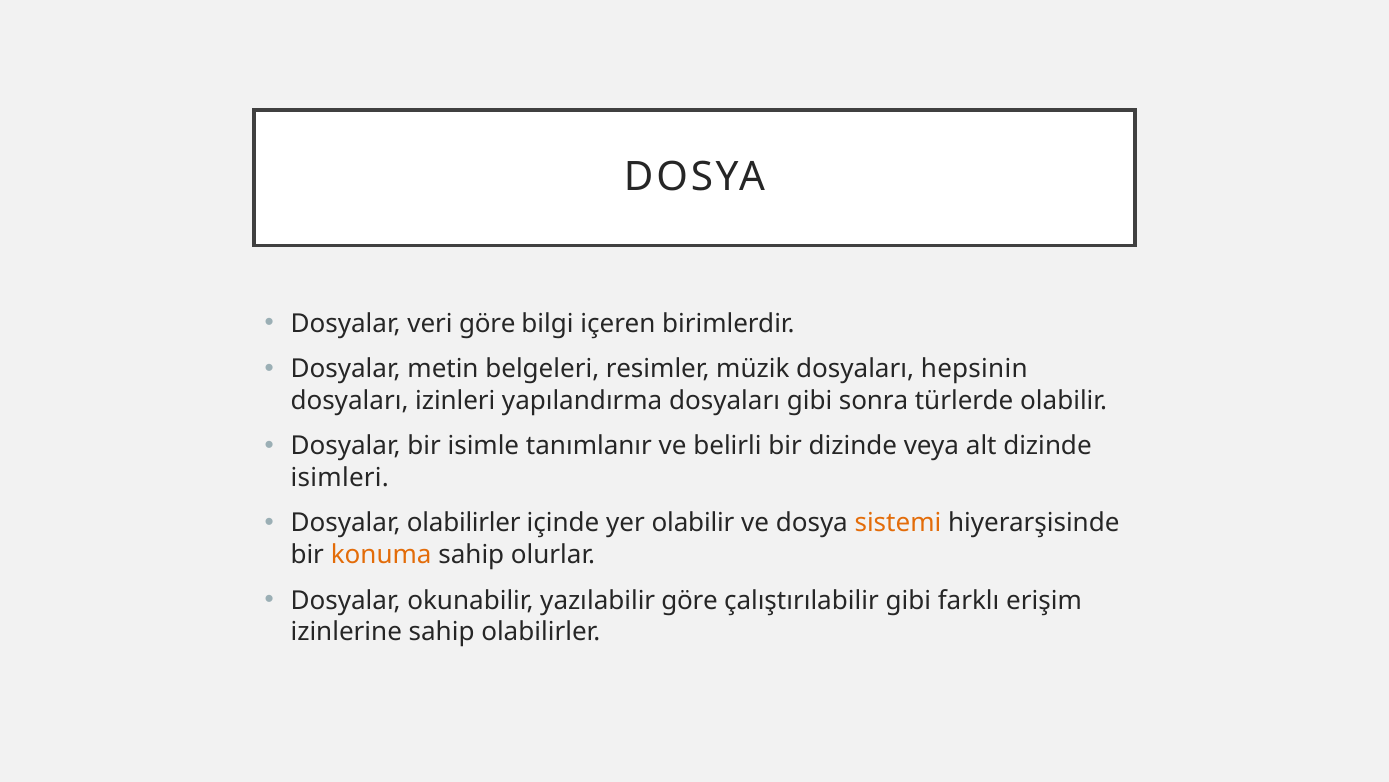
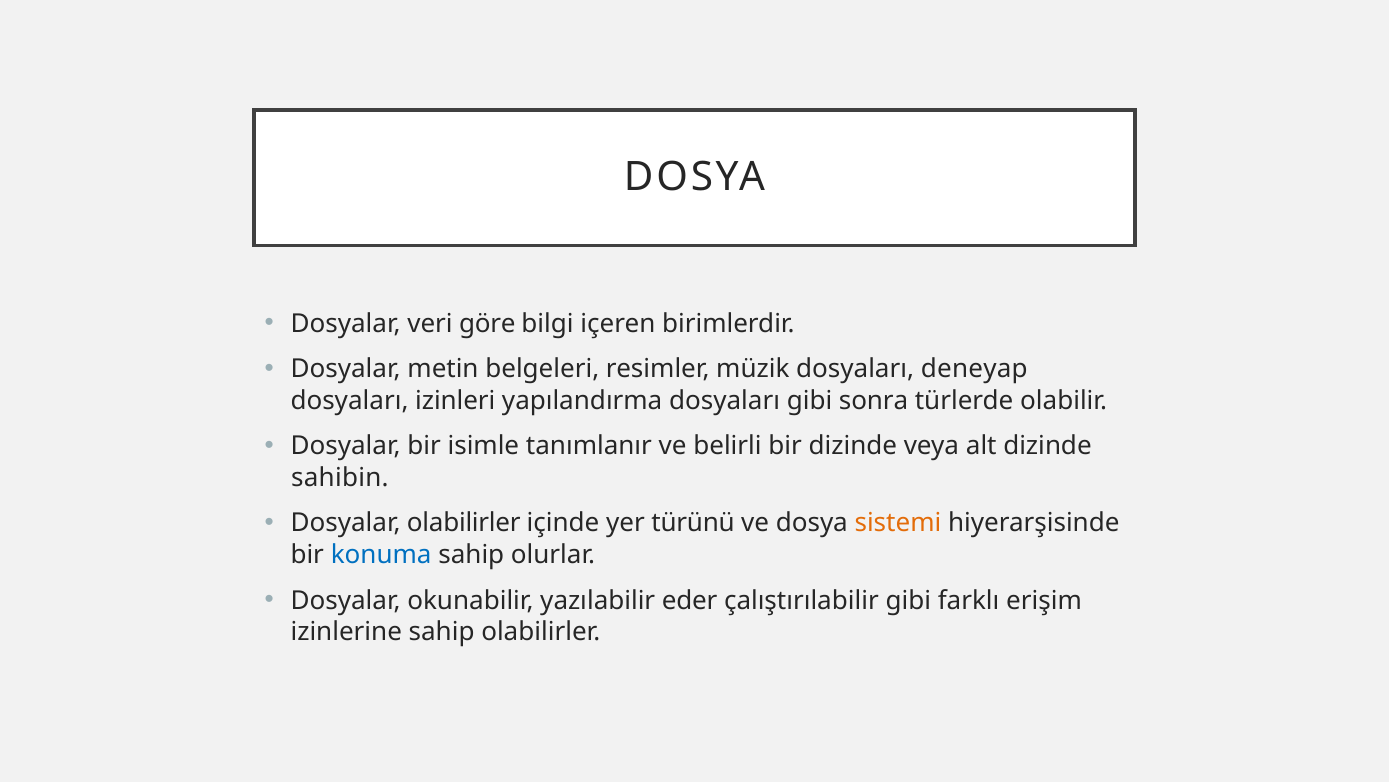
hepsinin: hepsinin -> deneyap
isimleri: isimleri -> sahibin
yer olabilir: olabilir -> türünü
konuma colour: orange -> blue
yazılabilir göre: göre -> eder
